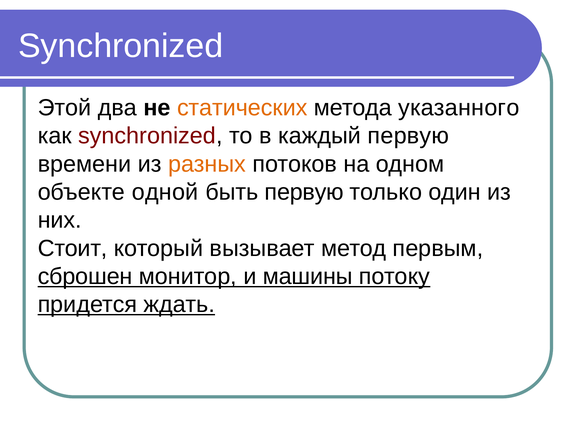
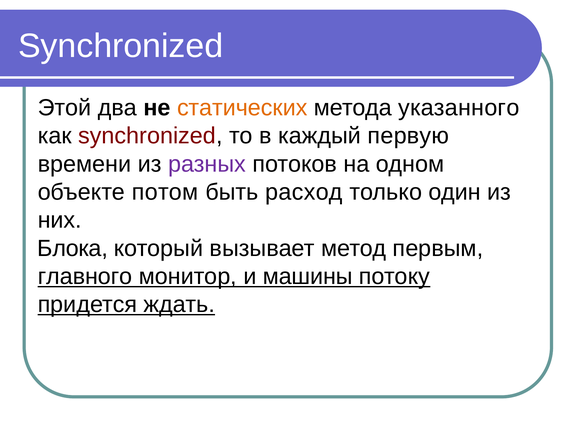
разных colour: orange -> purple
одной: одной -> потом
быть первую: первую -> расход
Стоит: Стоит -> Блока
сброшен: сброшен -> главного
